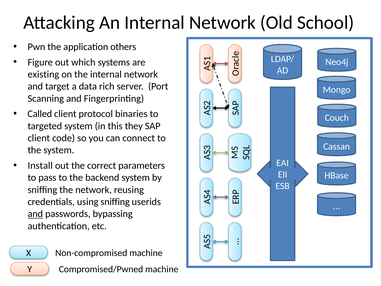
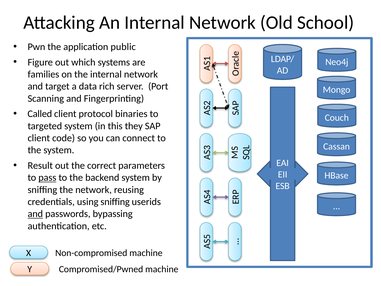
others: others -> public
existing: existing -> families
Install: Install -> Result
pass underline: none -> present
